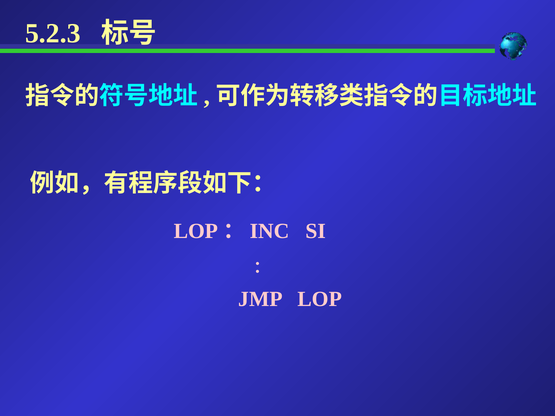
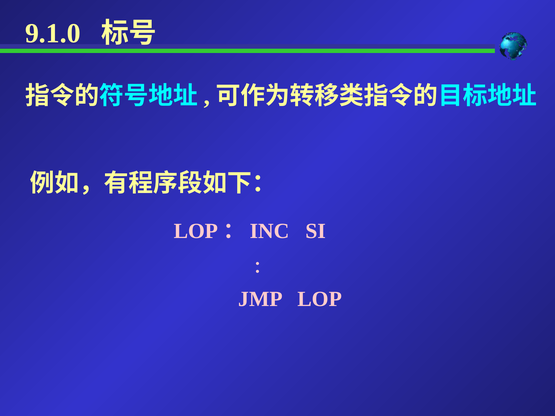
5.2.3: 5.2.3 -> 9.1.0
